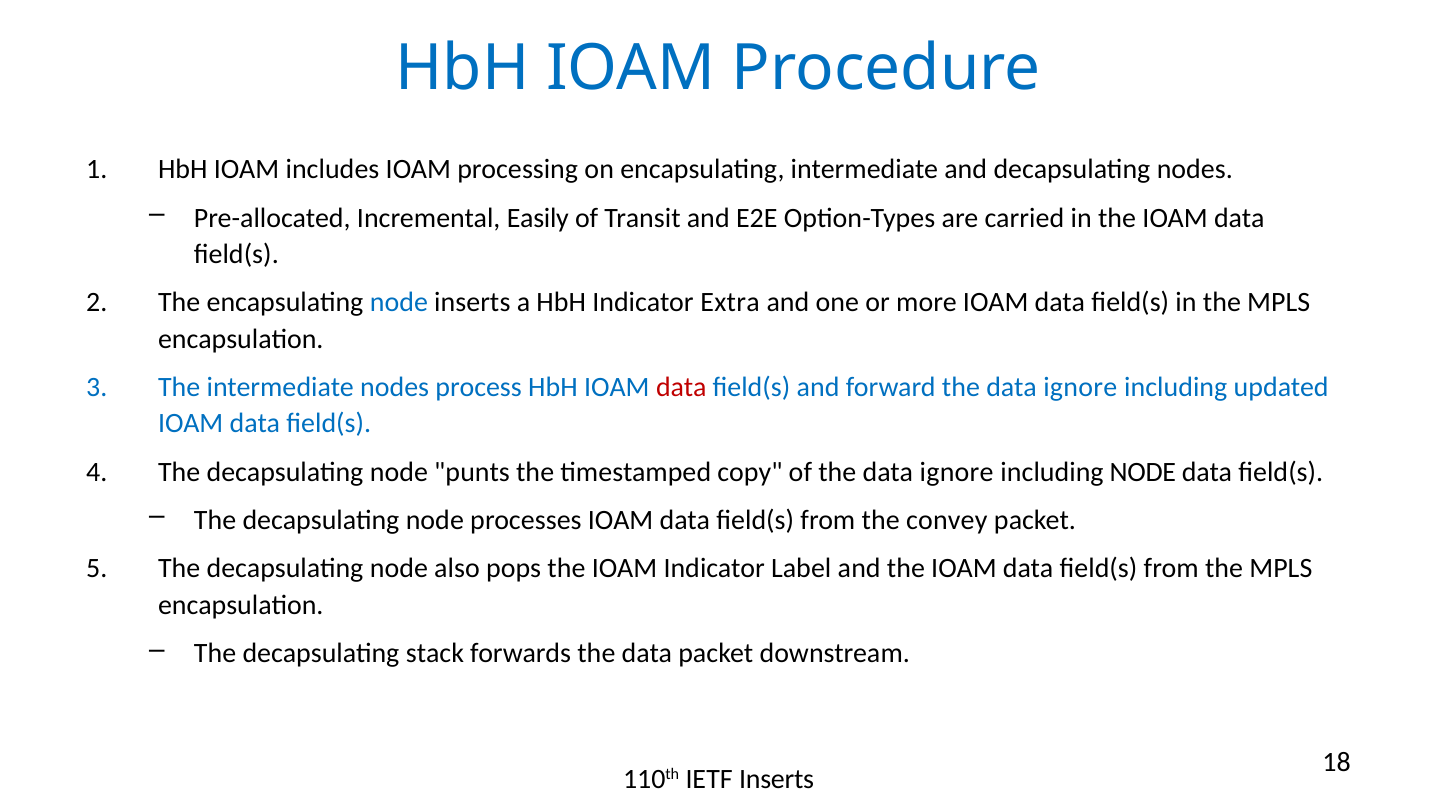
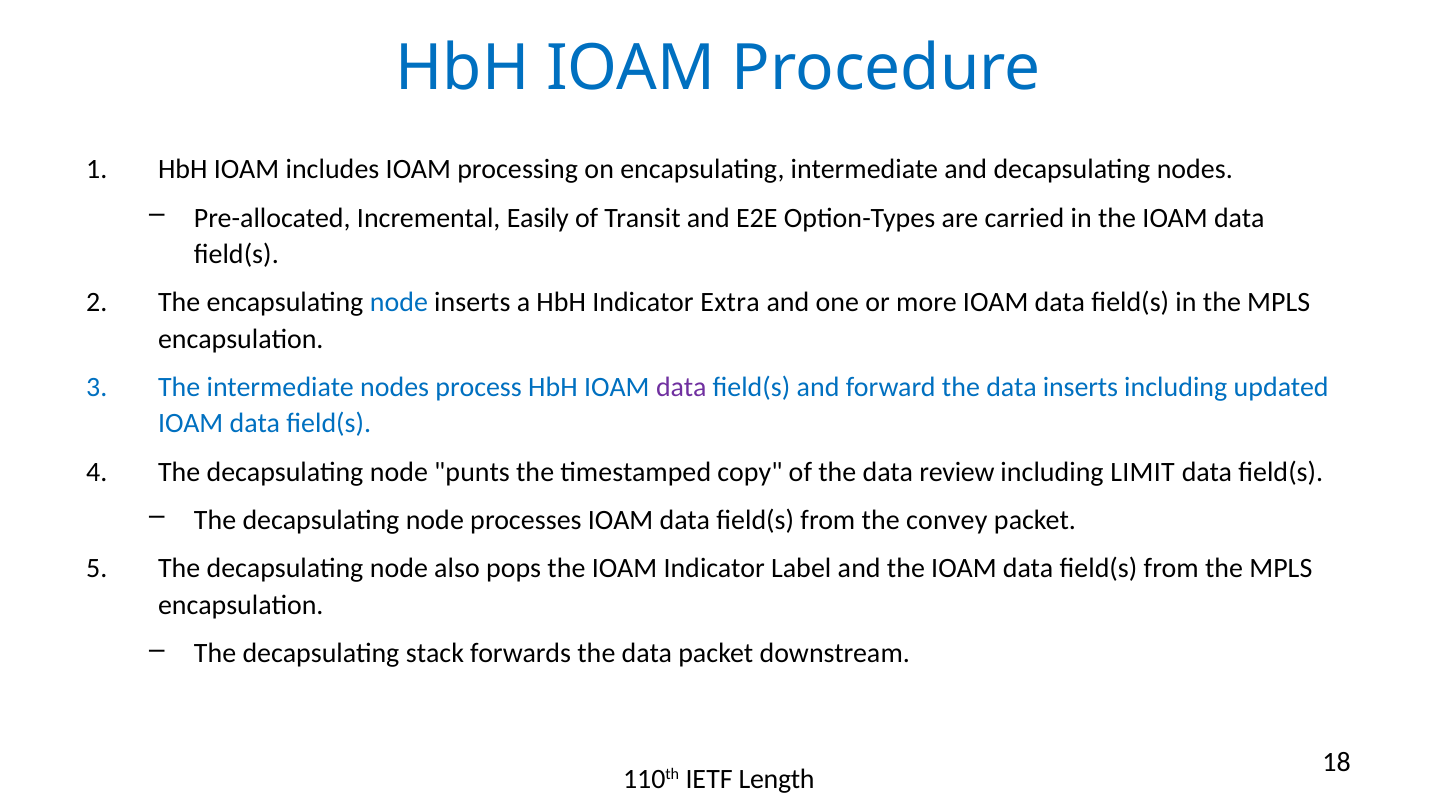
data at (681, 387) colour: red -> purple
forward the data ignore: ignore -> inserts
of the data ignore: ignore -> review
including NODE: NODE -> LIMIT
IETF Inserts: Inserts -> Length
